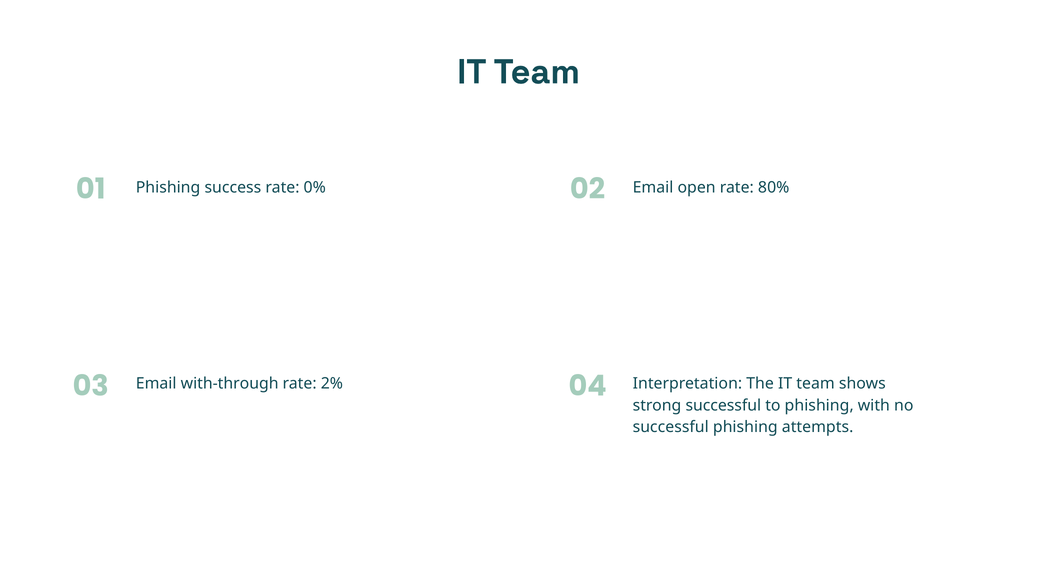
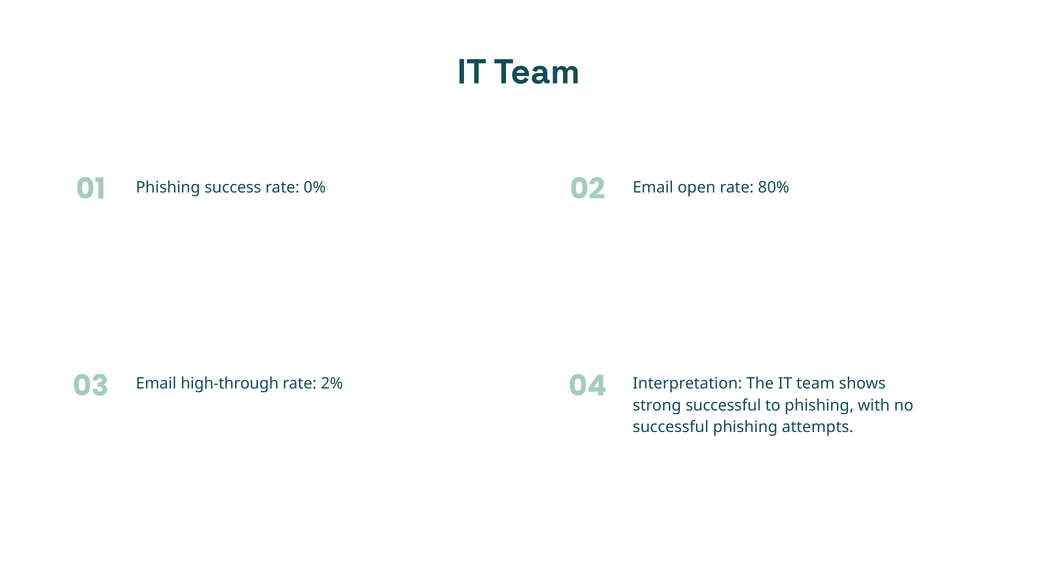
with-through: with-through -> high-through
